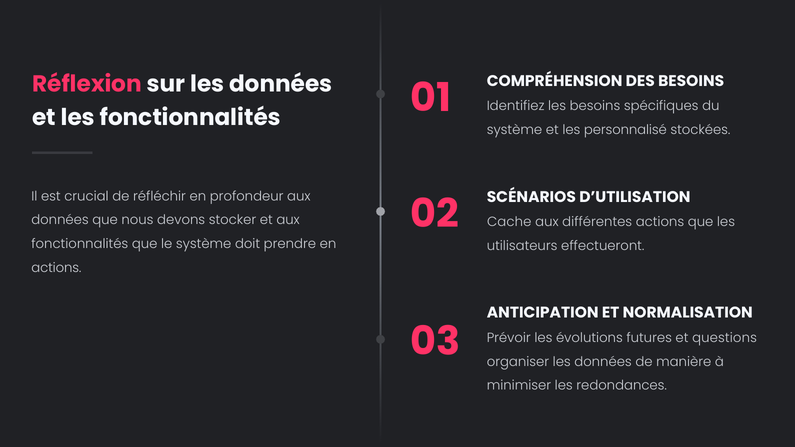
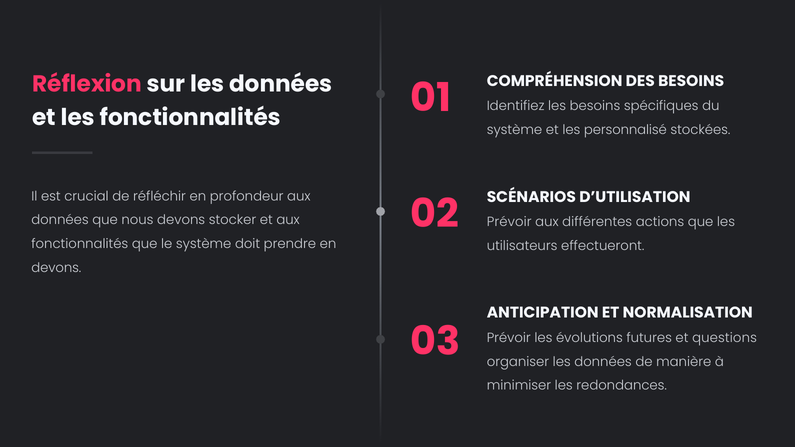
Cache at (509, 222): Cache -> Prévoir
actions at (56, 268): actions -> devons
